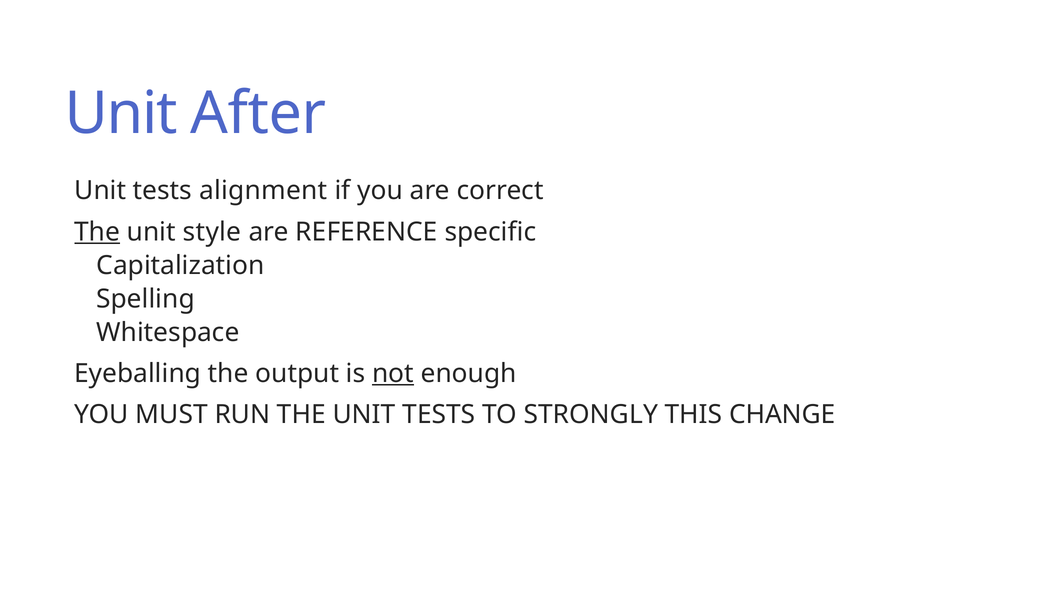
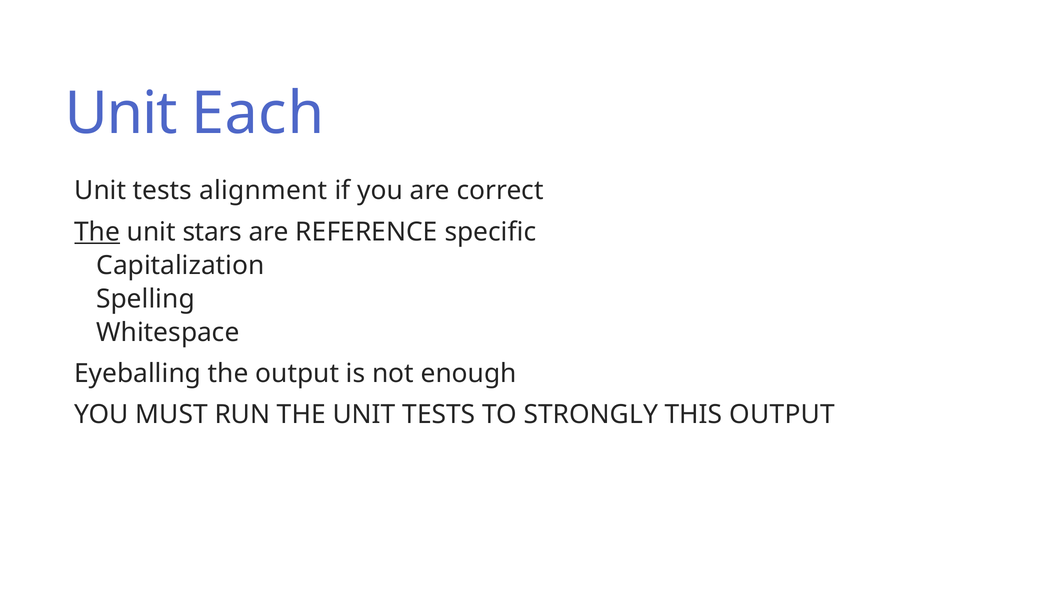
After: After -> Each
style: style -> stars
not underline: present -> none
THIS CHANGE: CHANGE -> OUTPUT
